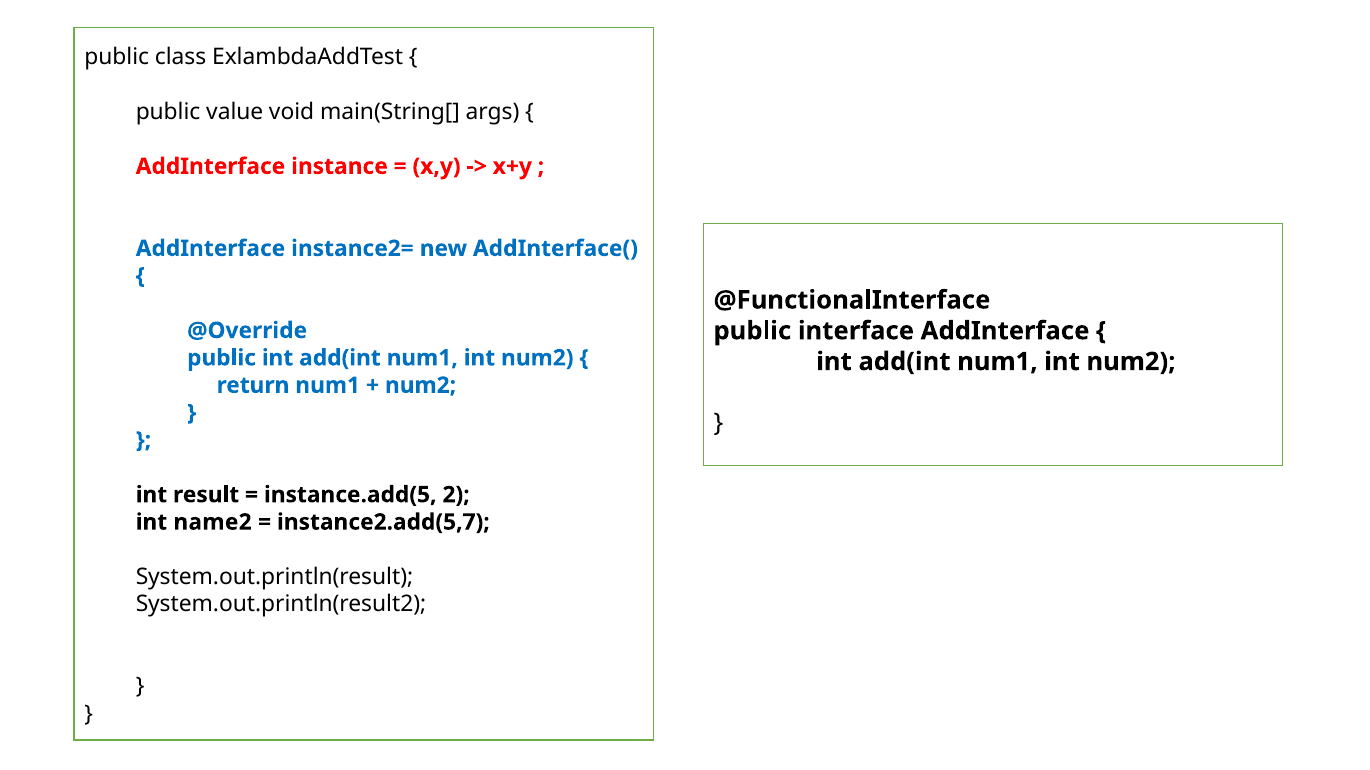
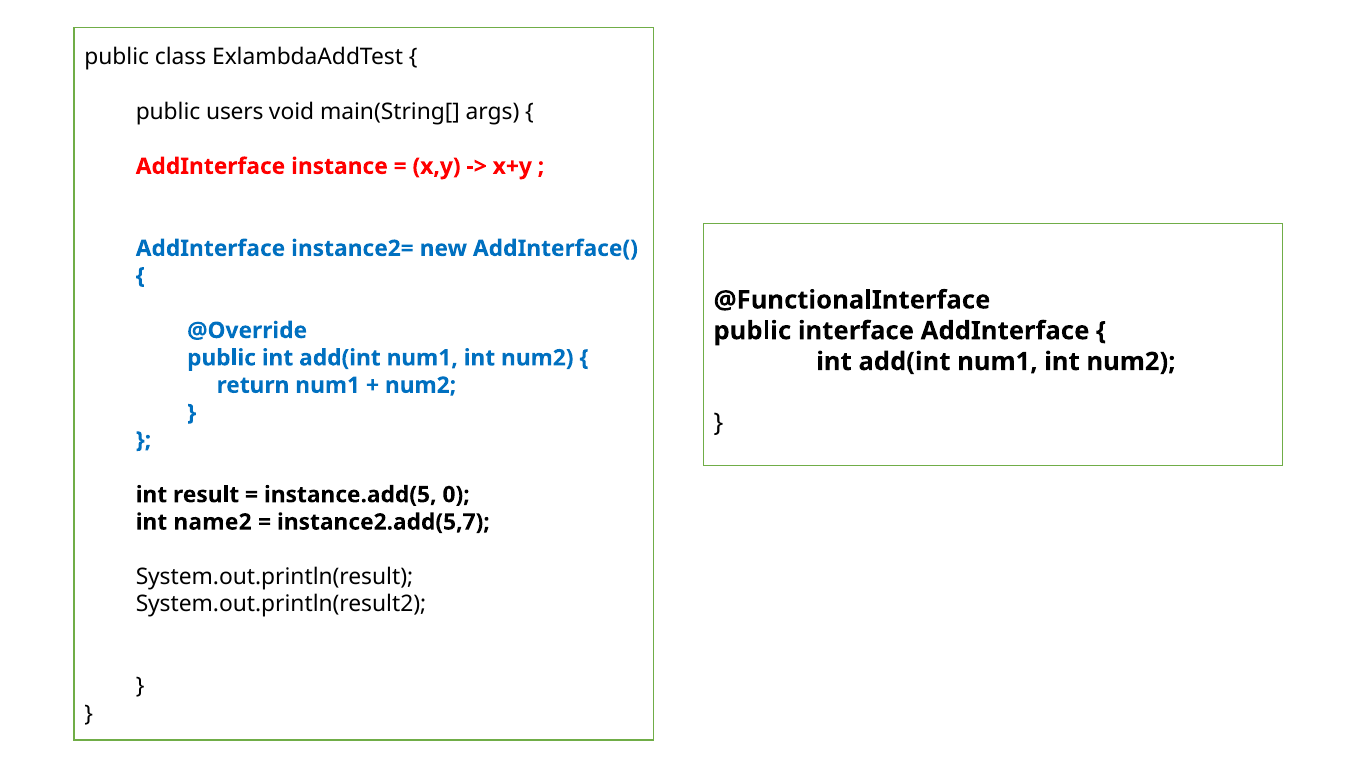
value: value -> users
2: 2 -> 0
